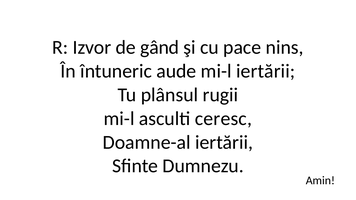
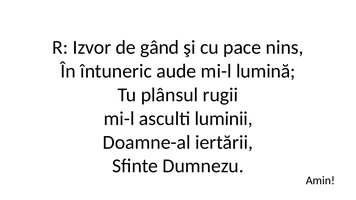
mi-l iertării: iertării -> lumină
ceresc: ceresc -> luminii
